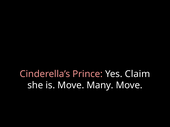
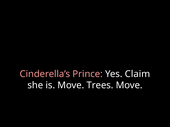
Many: Many -> Trees
